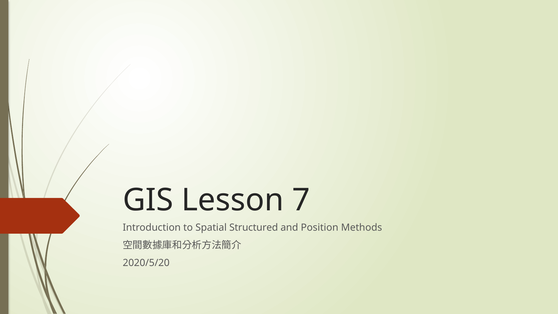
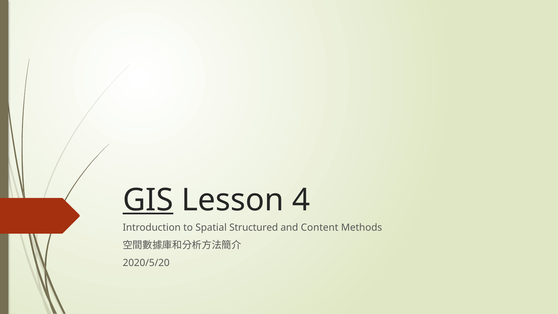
GIS underline: none -> present
7: 7 -> 4
Position: Position -> Content
